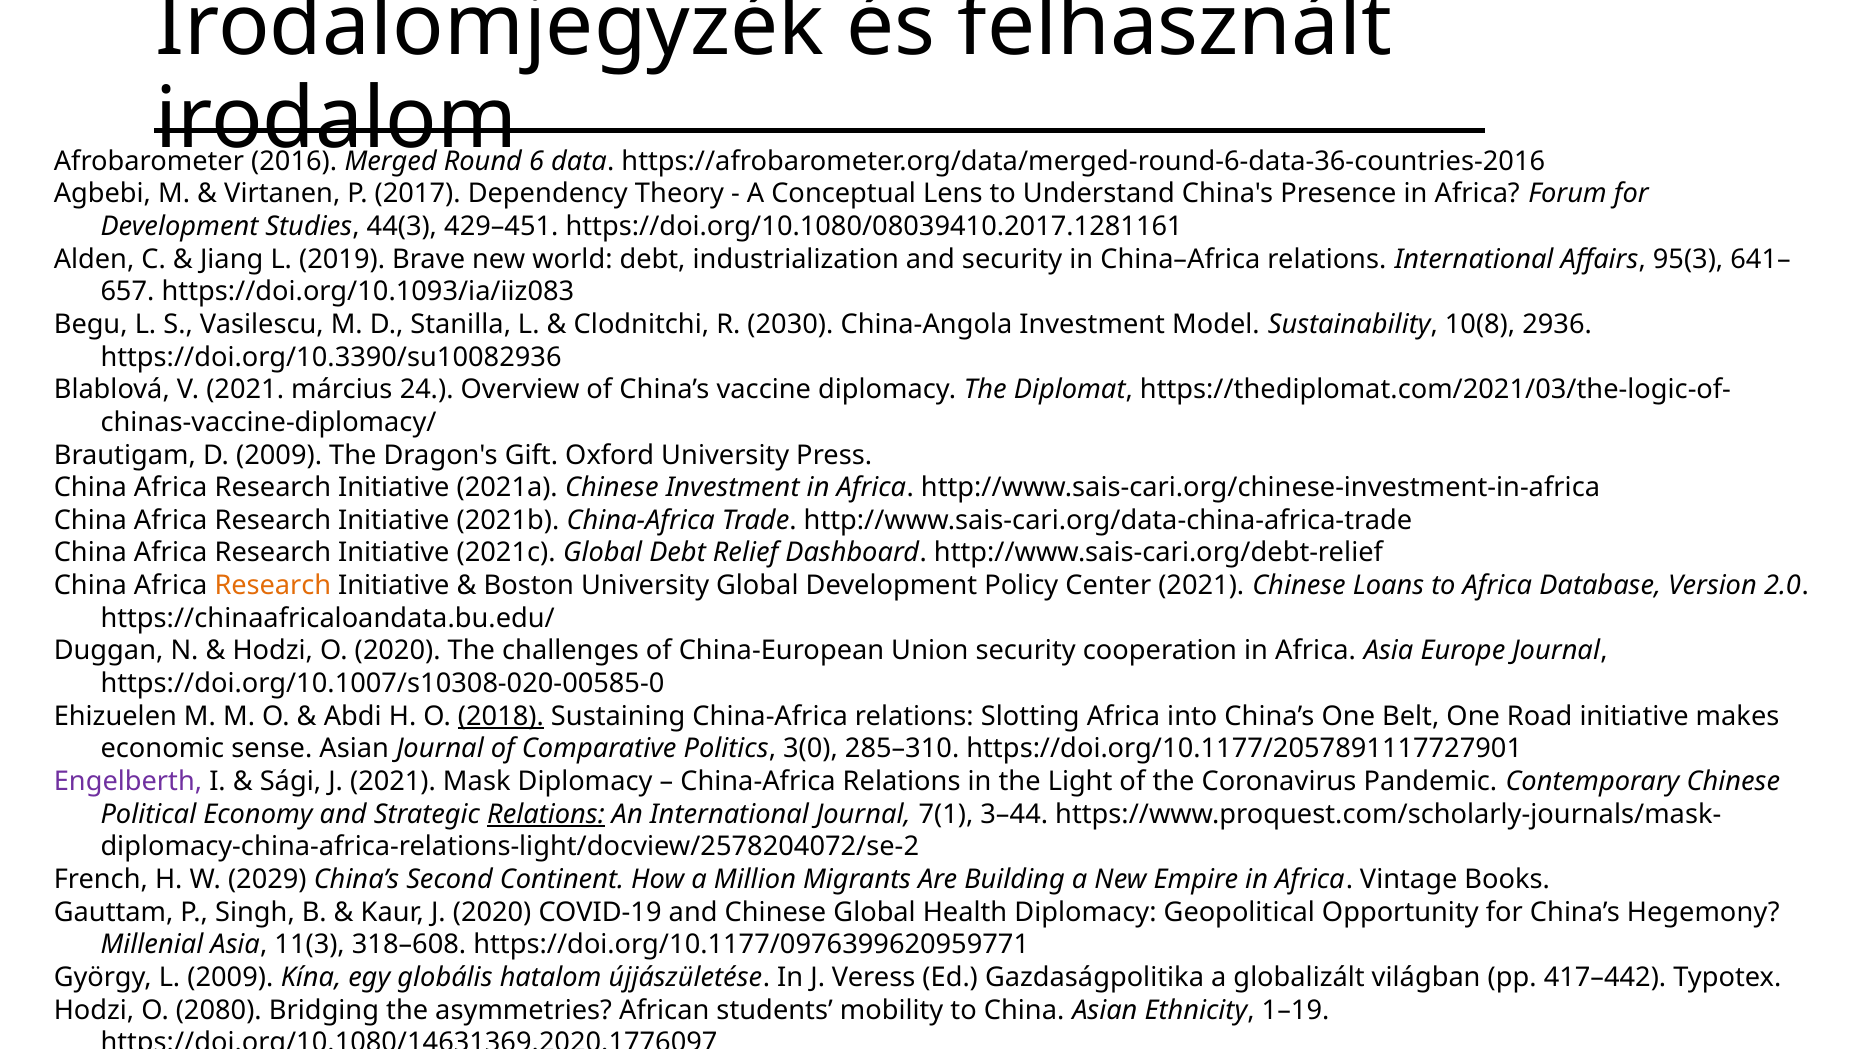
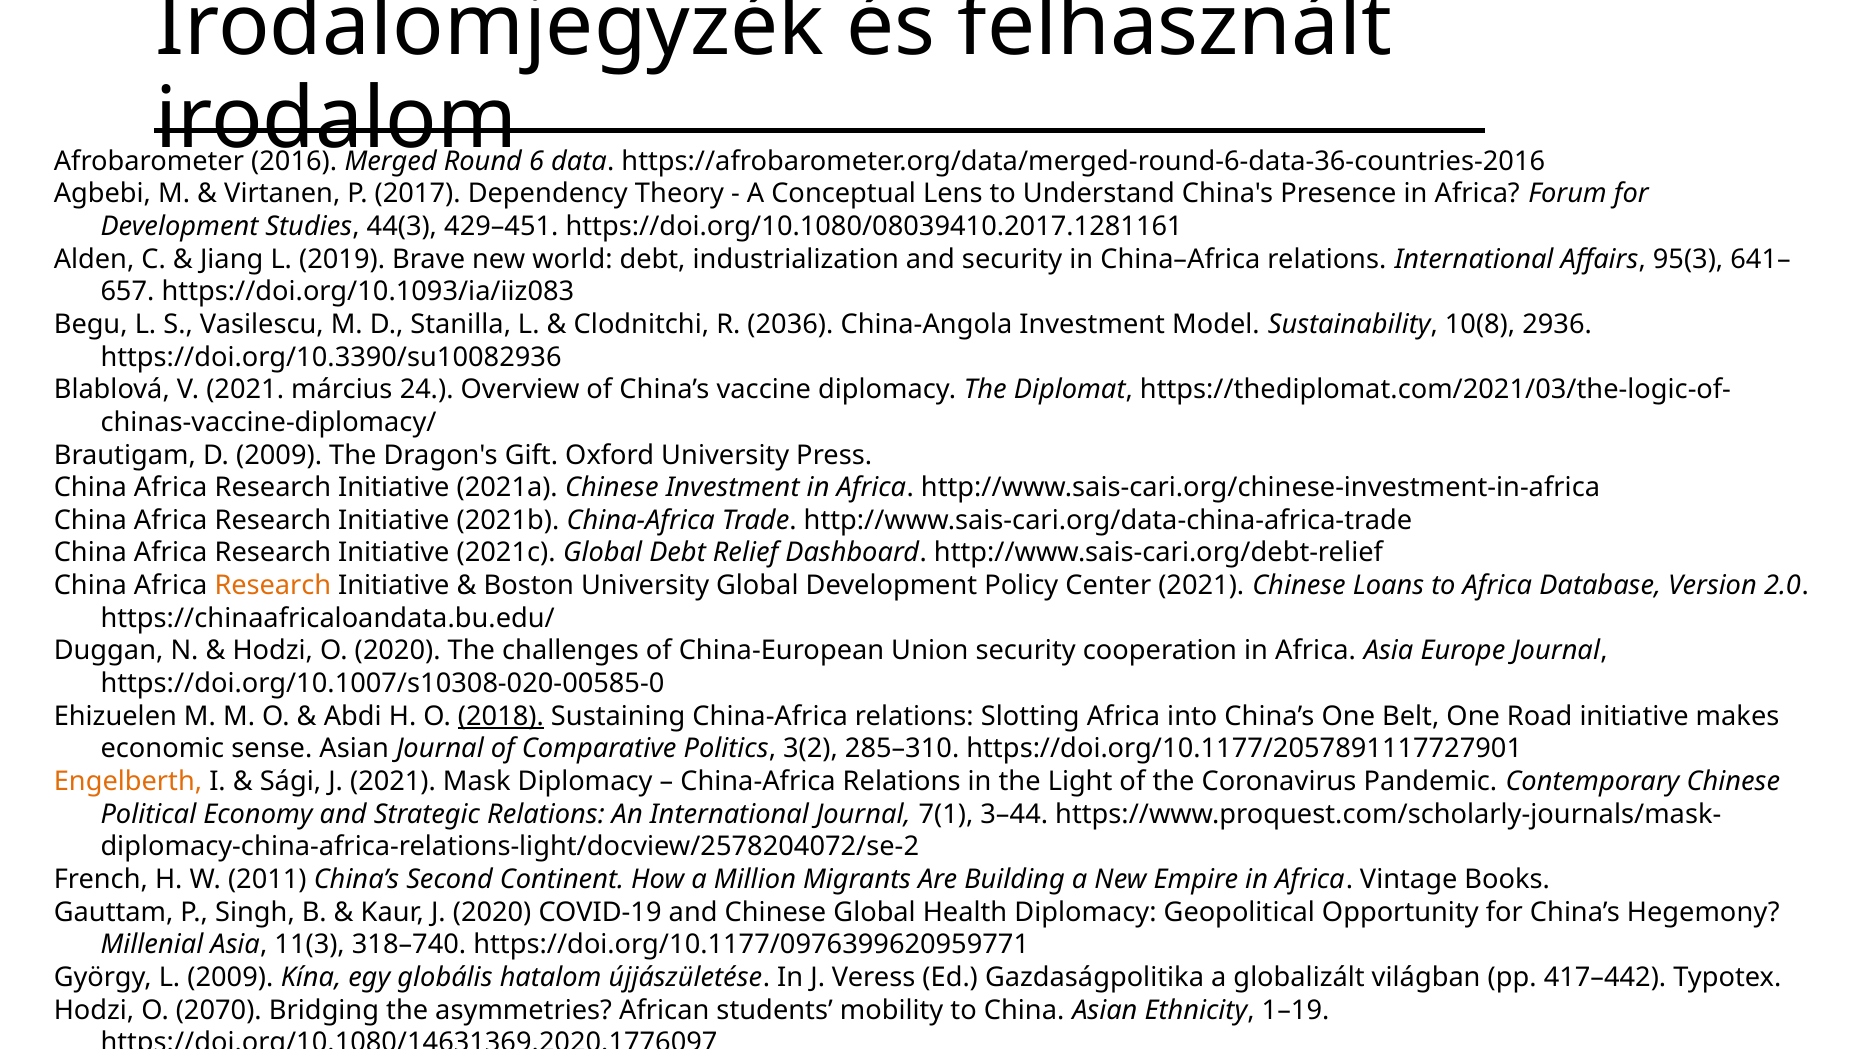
2030: 2030 -> 2036
3(0: 3(0 -> 3(2
Engelberth colour: purple -> orange
Relations at (546, 814) underline: present -> none
2029: 2029 -> 2011
318–608: 318–608 -> 318–740
2080: 2080 -> 2070
